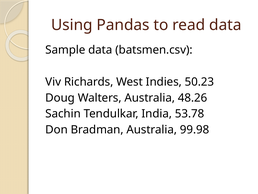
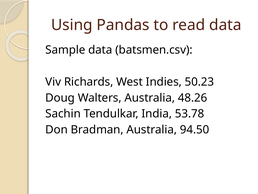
99.98: 99.98 -> 94.50
